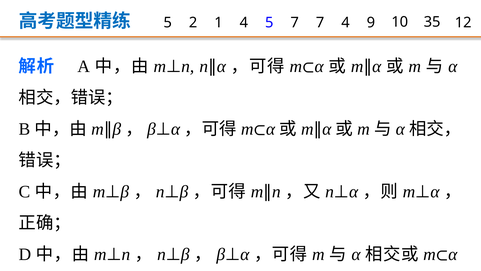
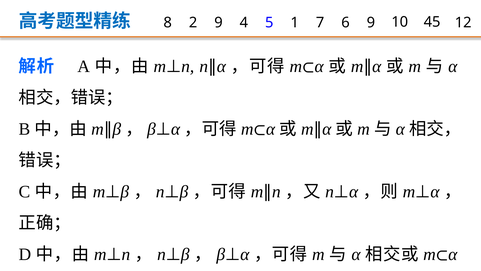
5 at (168, 23): 5 -> 8
2 1: 1 -> 9
5 7: 7 -> 1
7 4: 4 -> 6
35: 35 -> 45
